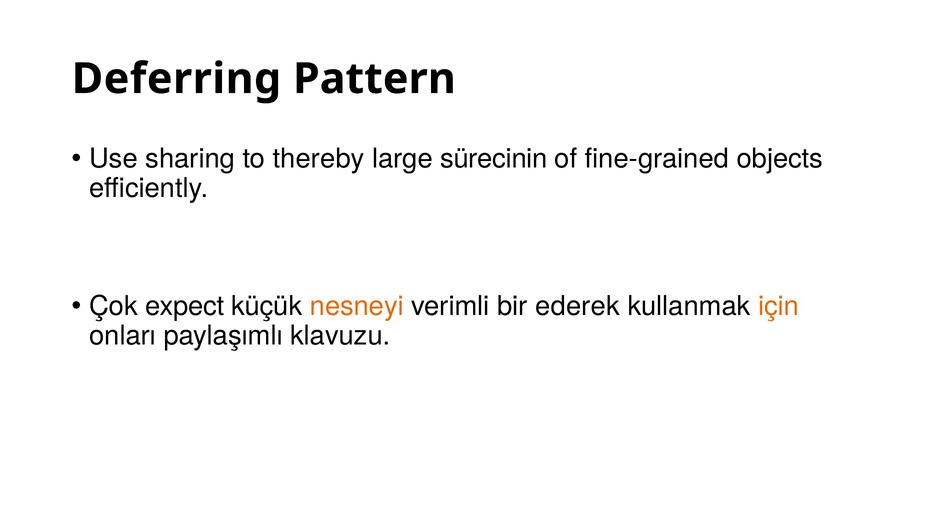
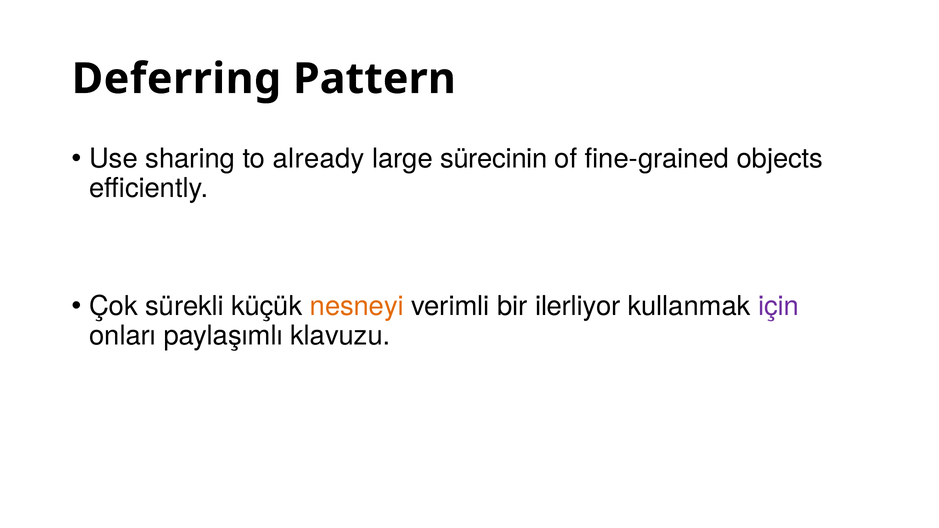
thereby: thereby -> already
expect: expect -> sürekli
ederek: ederek -> ilerliyor
için colour: orange -> purple
